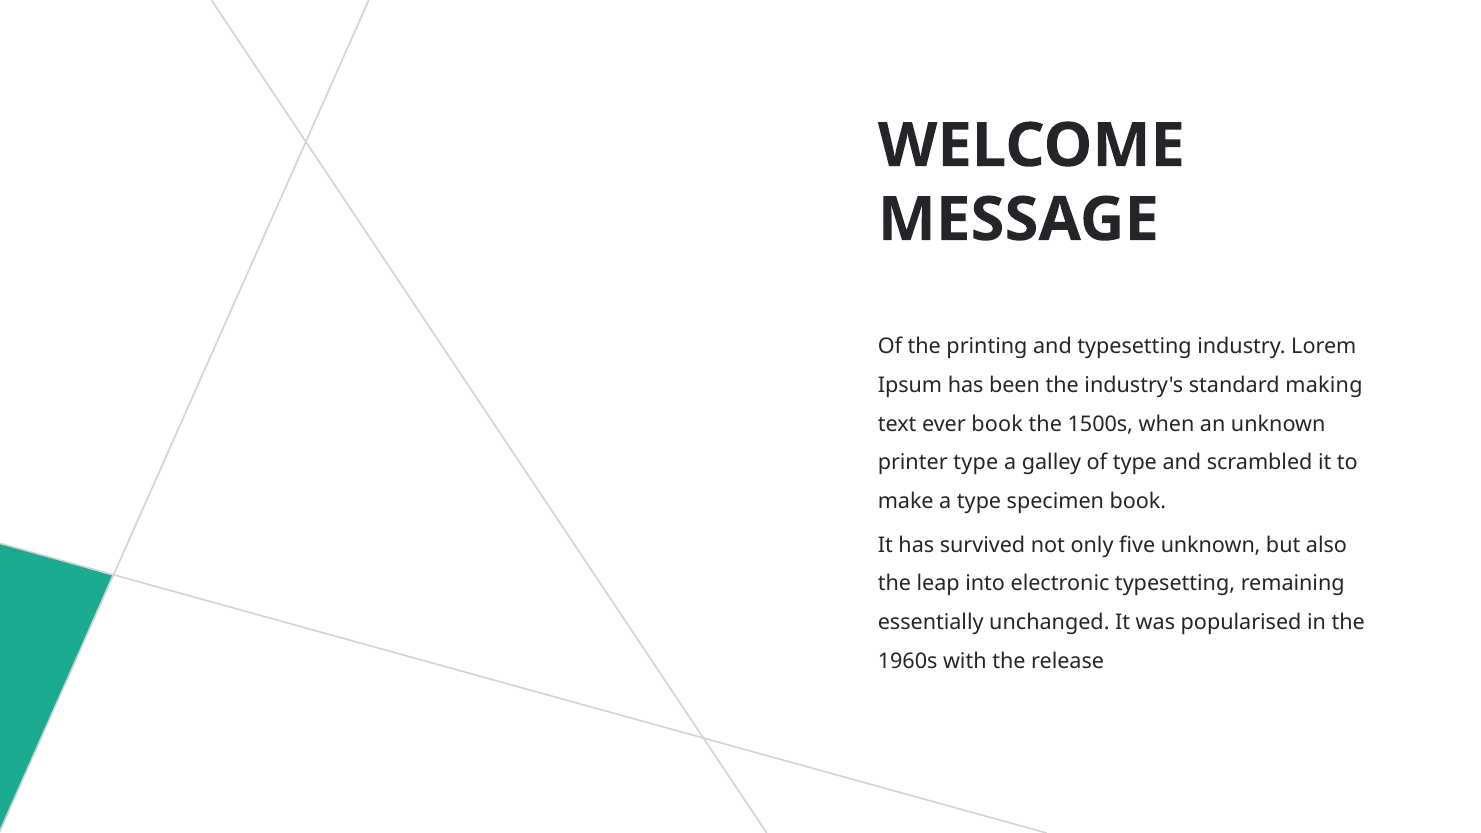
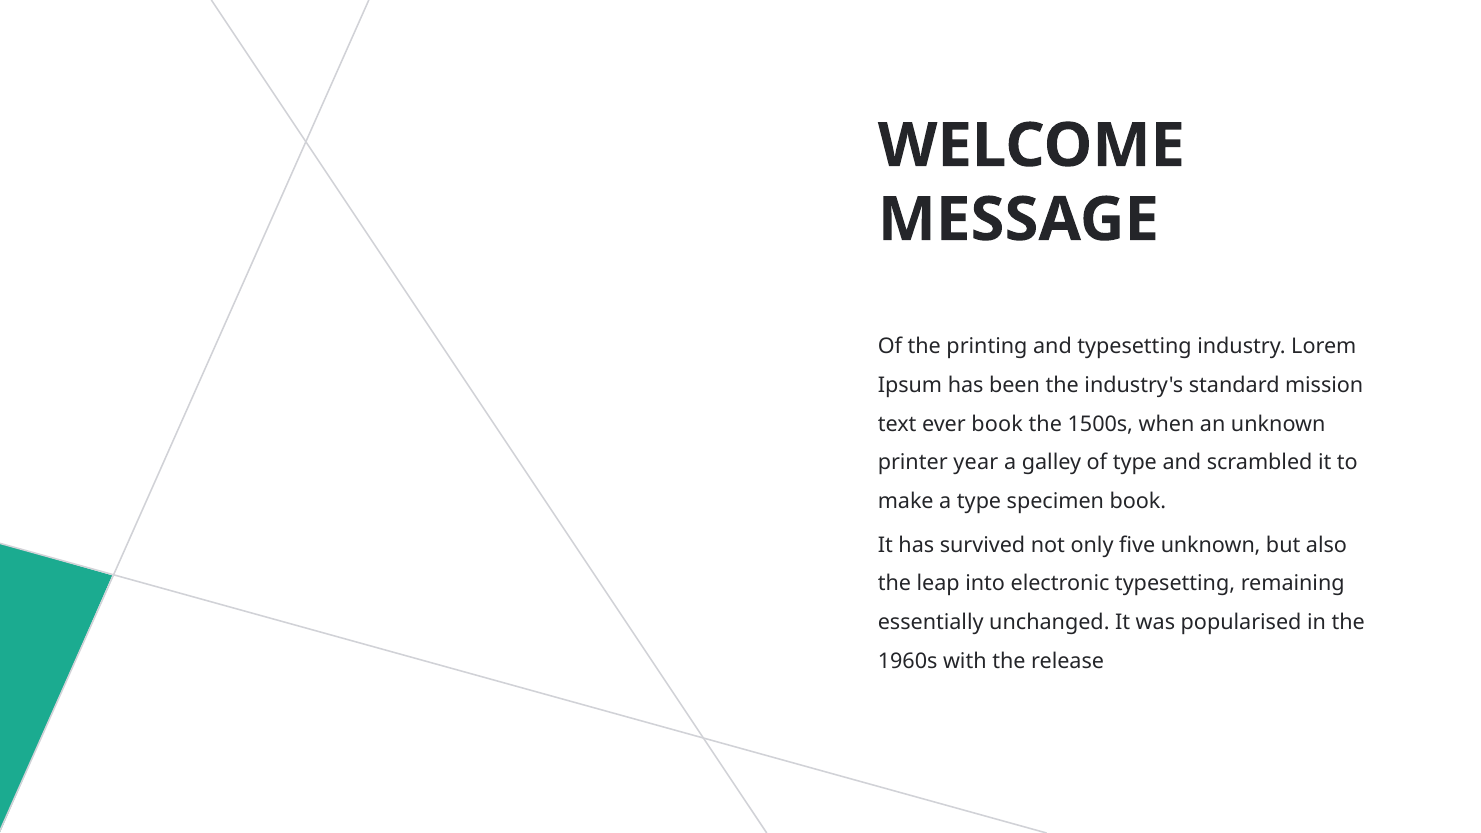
making: making -> mission
printer type: type -> year
